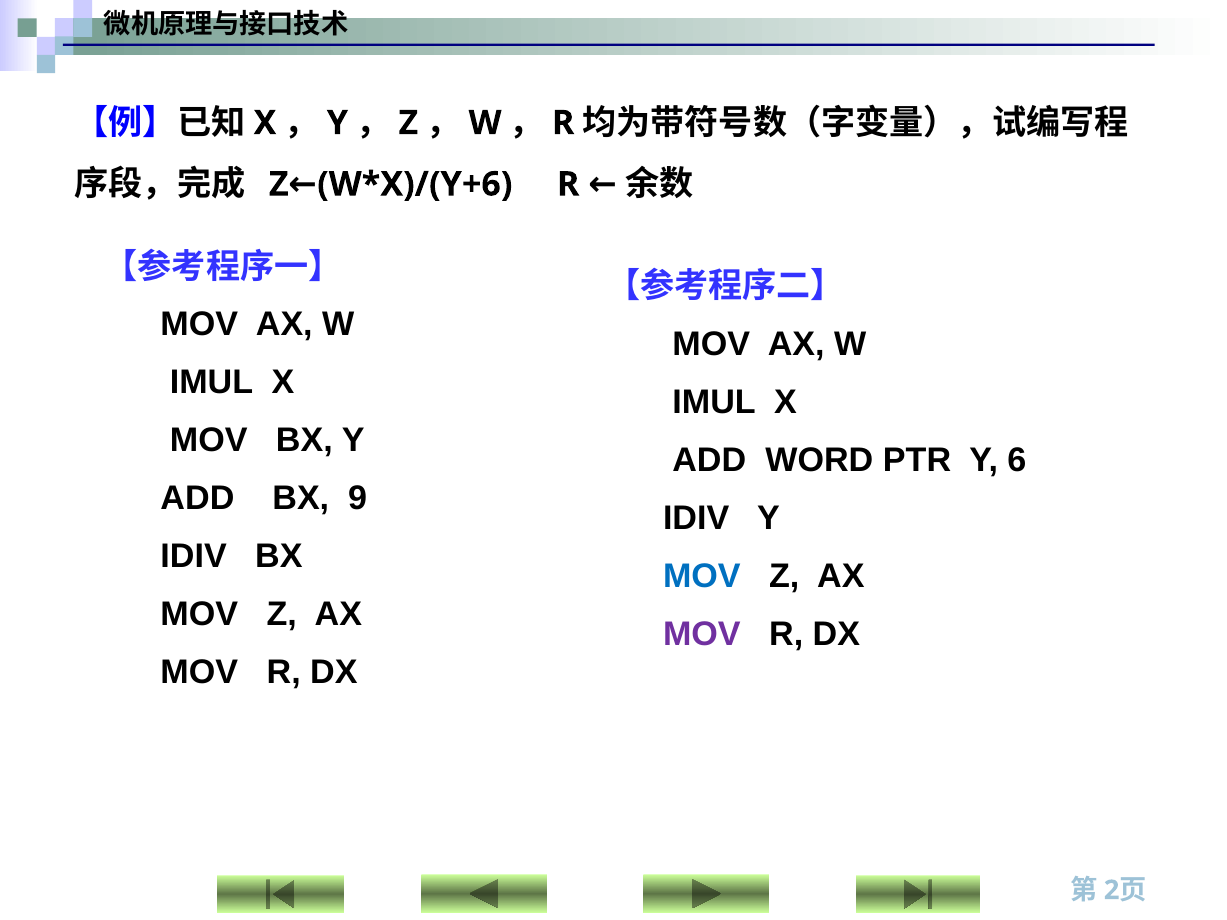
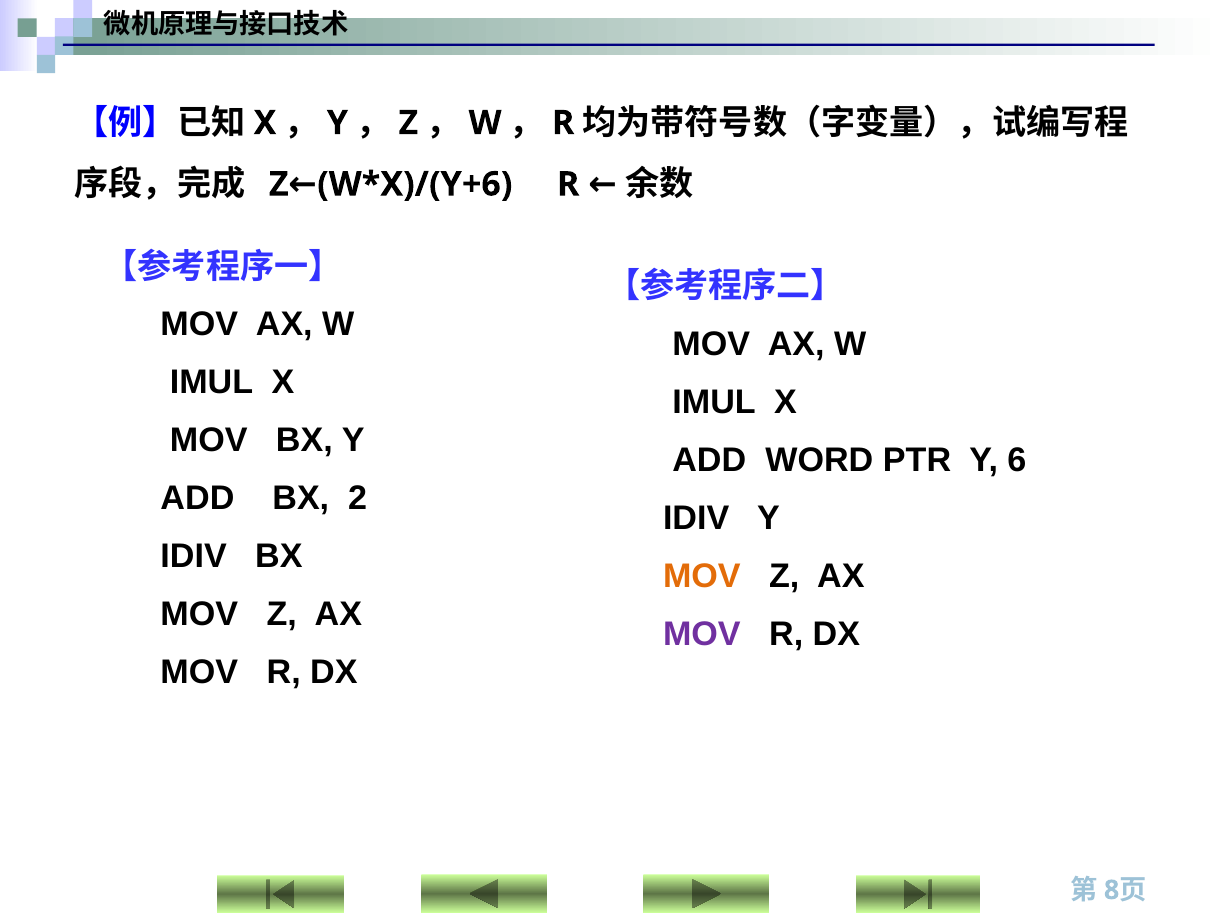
9: 9 -> 2
MOV at (702, 576) colour: blue -> orange
2: 2 -> 8
